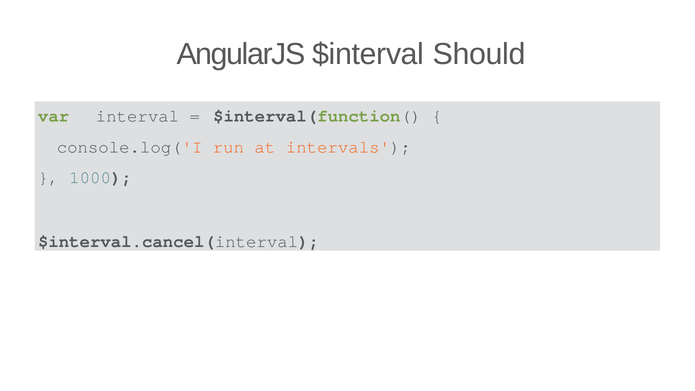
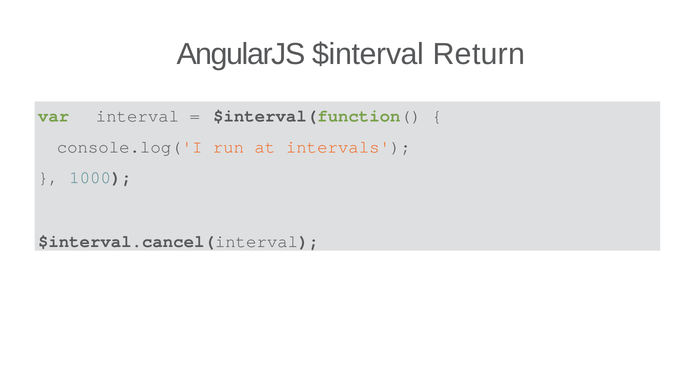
Should: Should -> Return
